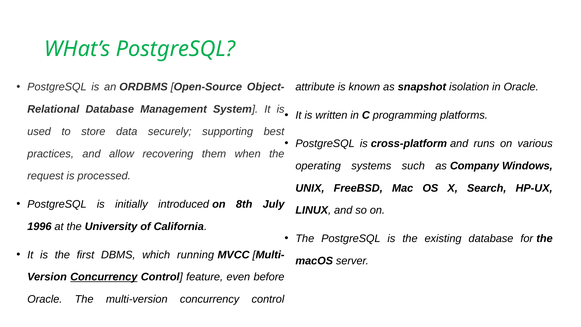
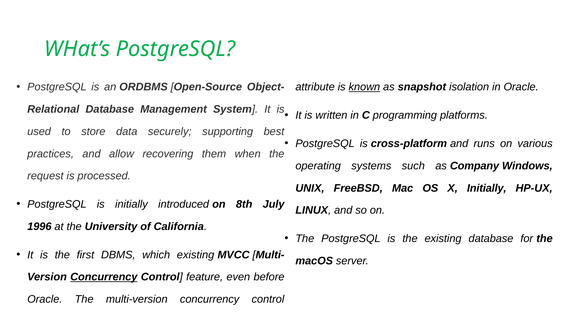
known underline: none -> present
X Search: Search -> Initially
which running: running -> existing
